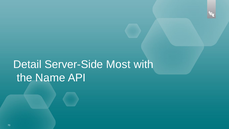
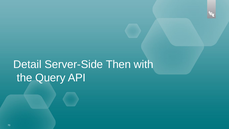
Most: Most -> Then
Name: Name -> Query
